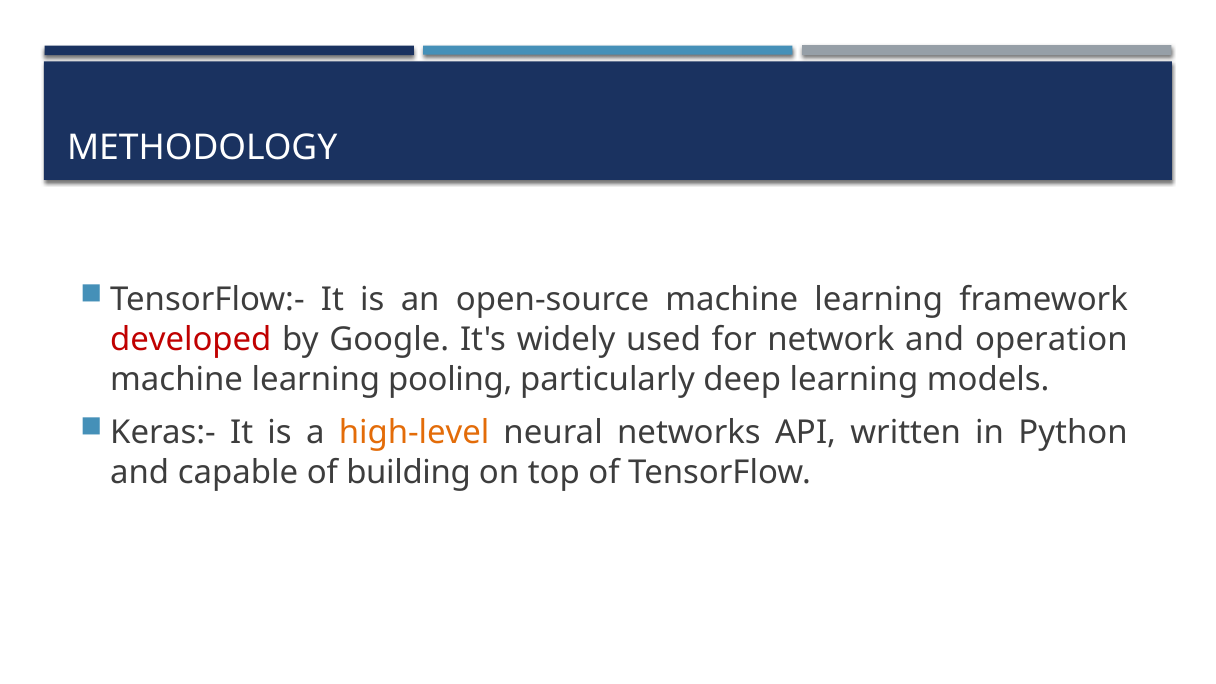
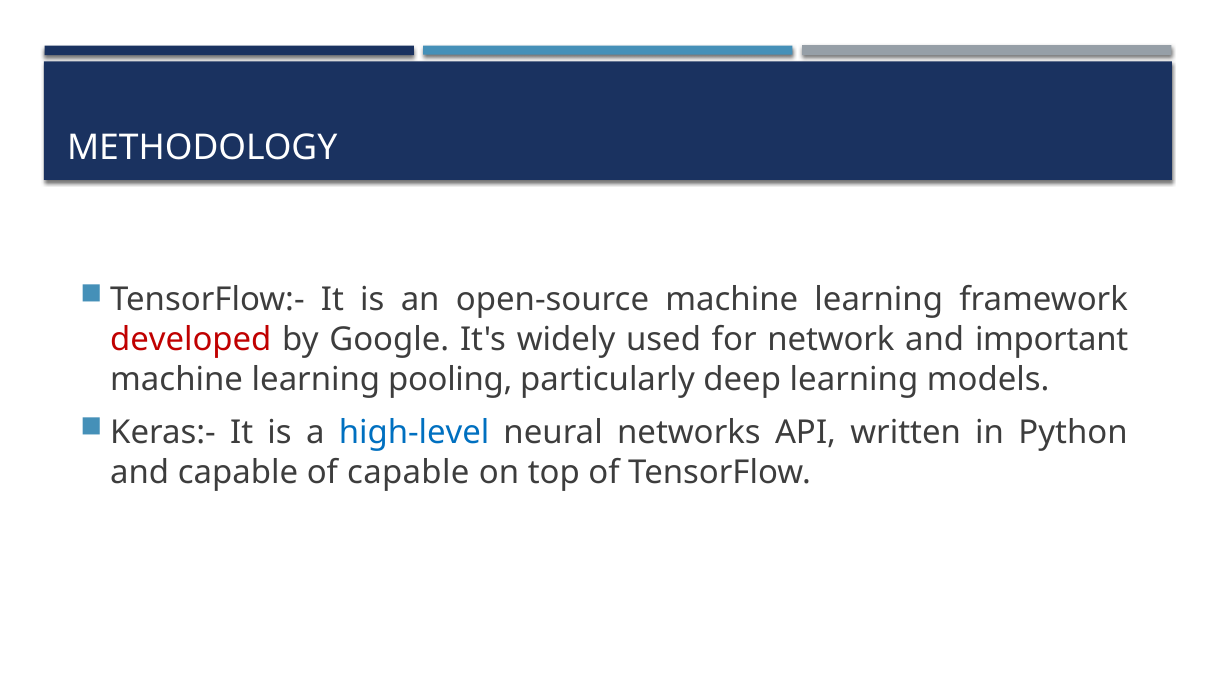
operation: operation -> important
high-level colour: orange -> blue
of building: building -> capable
